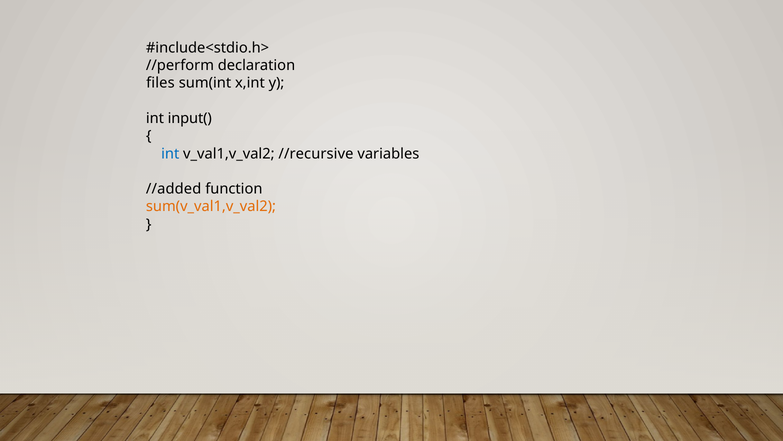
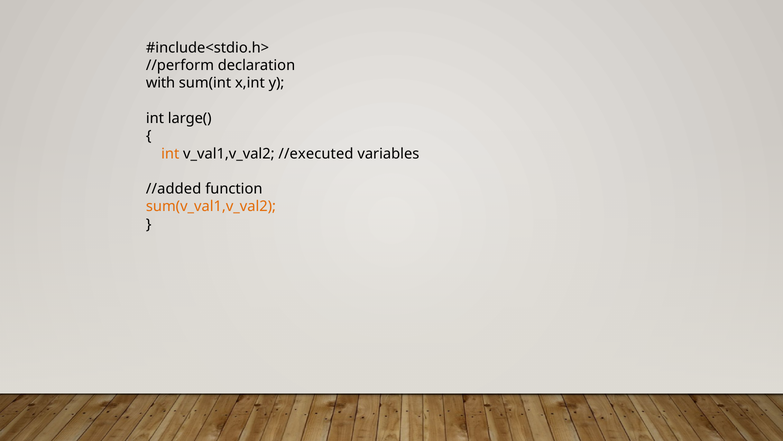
files: files -> with
input(: input( -> large(
int at (170, 153) colour: blue -> orange
//recursive: //recursive -> //executed
